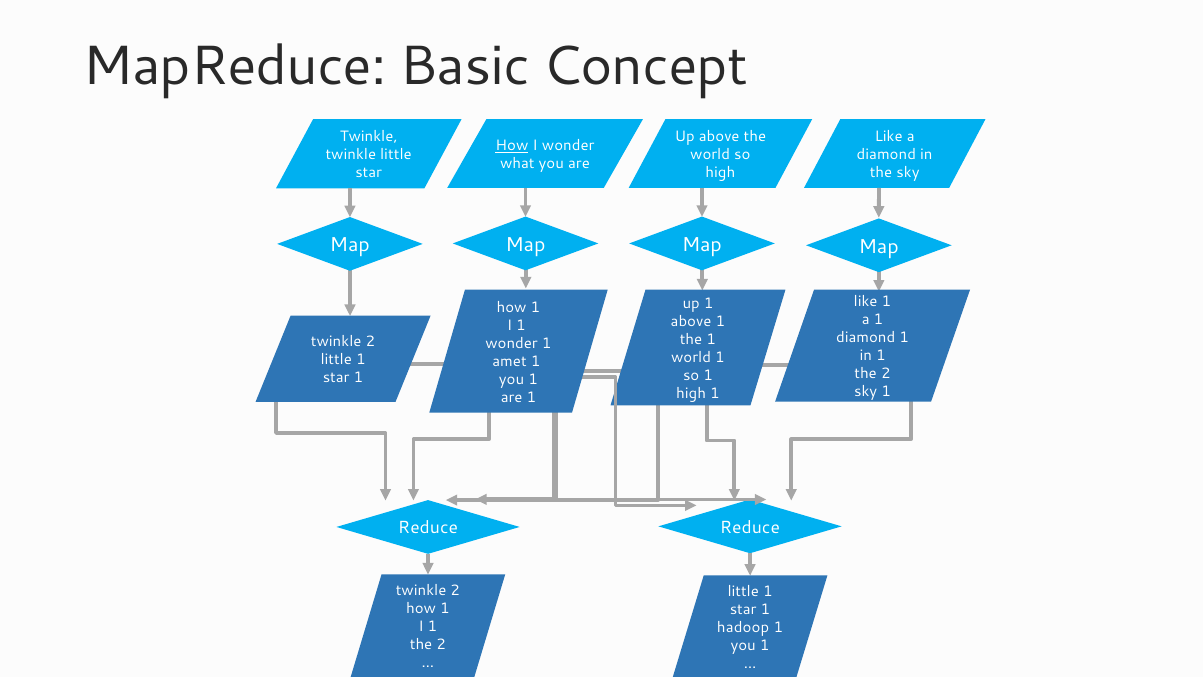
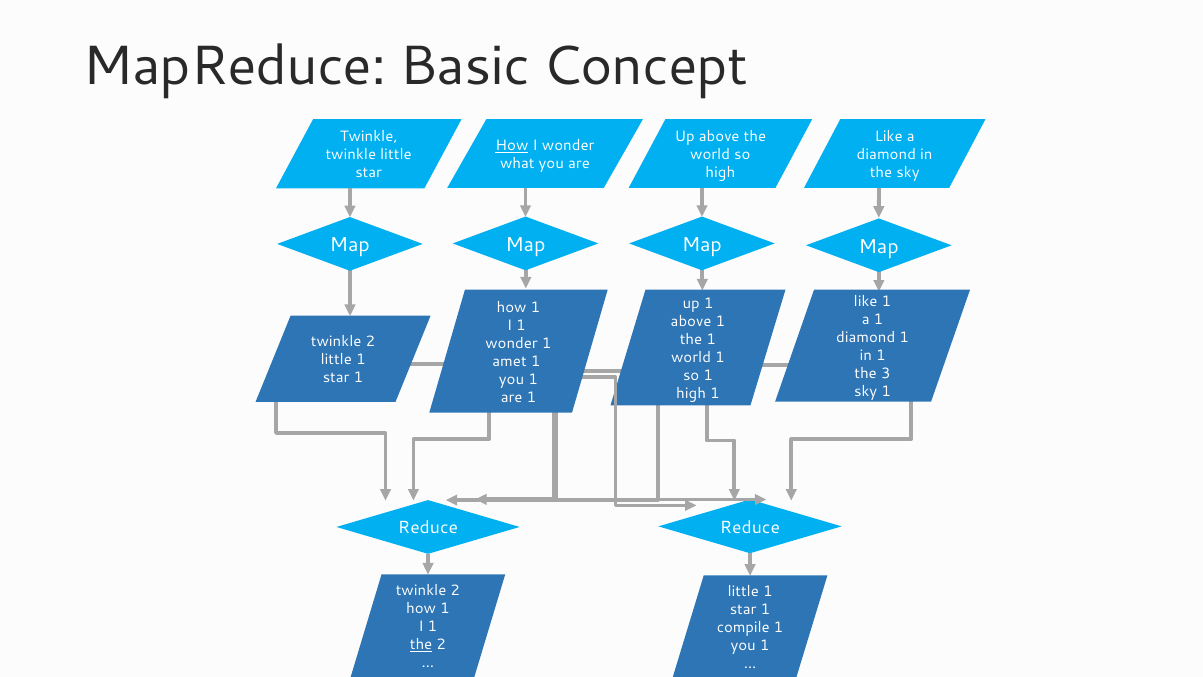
2 at (886, 374): 2 -> 3
hadoop: hadoop -> compile
the at (421, 644) underline: none -> present
